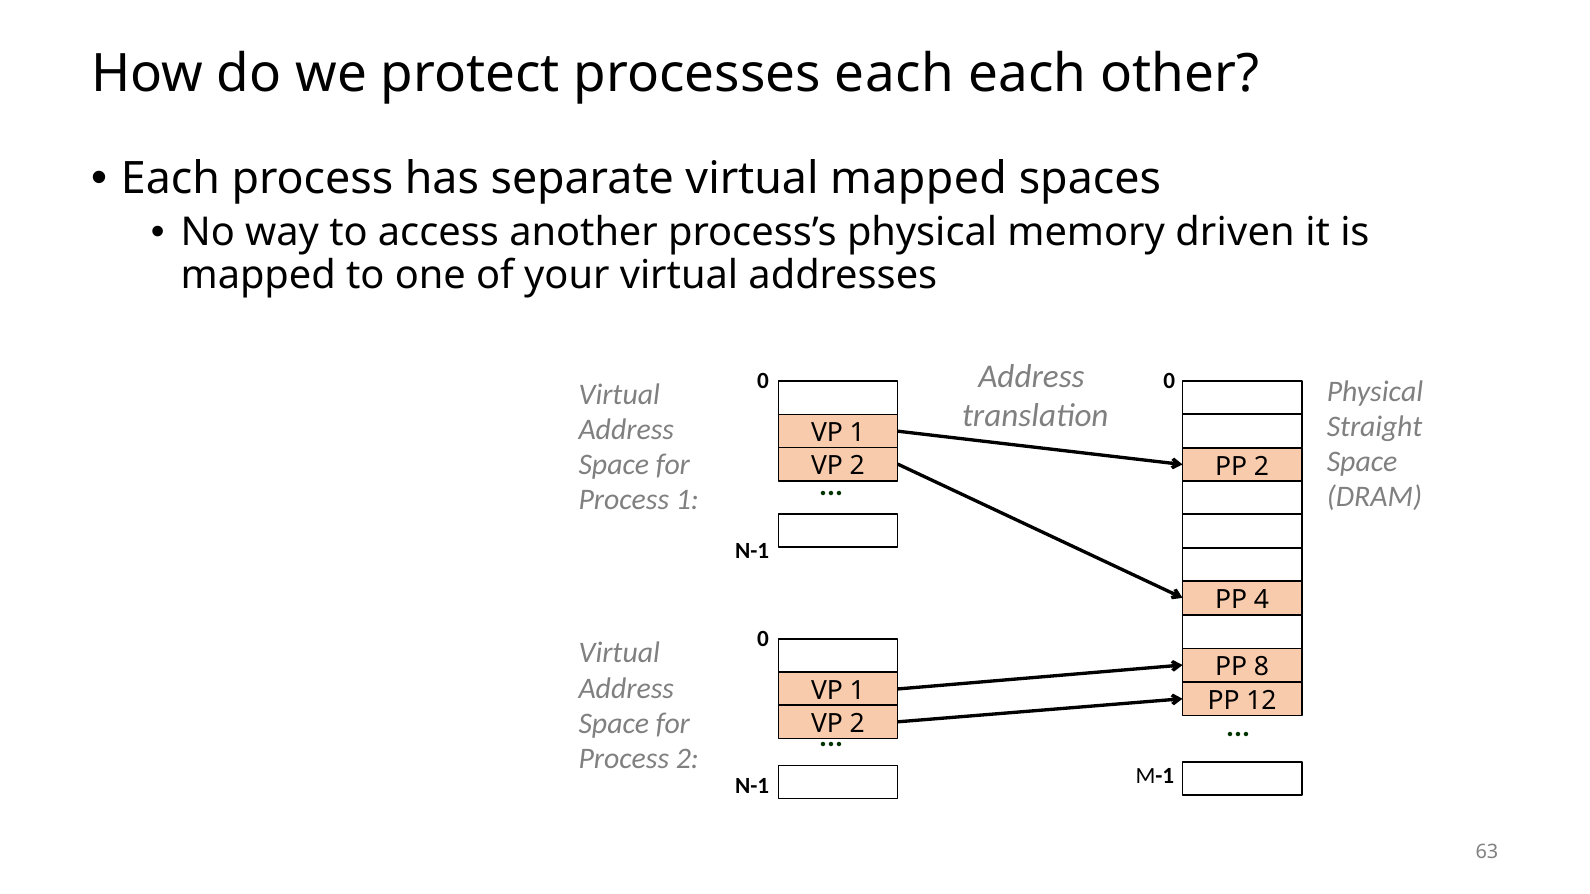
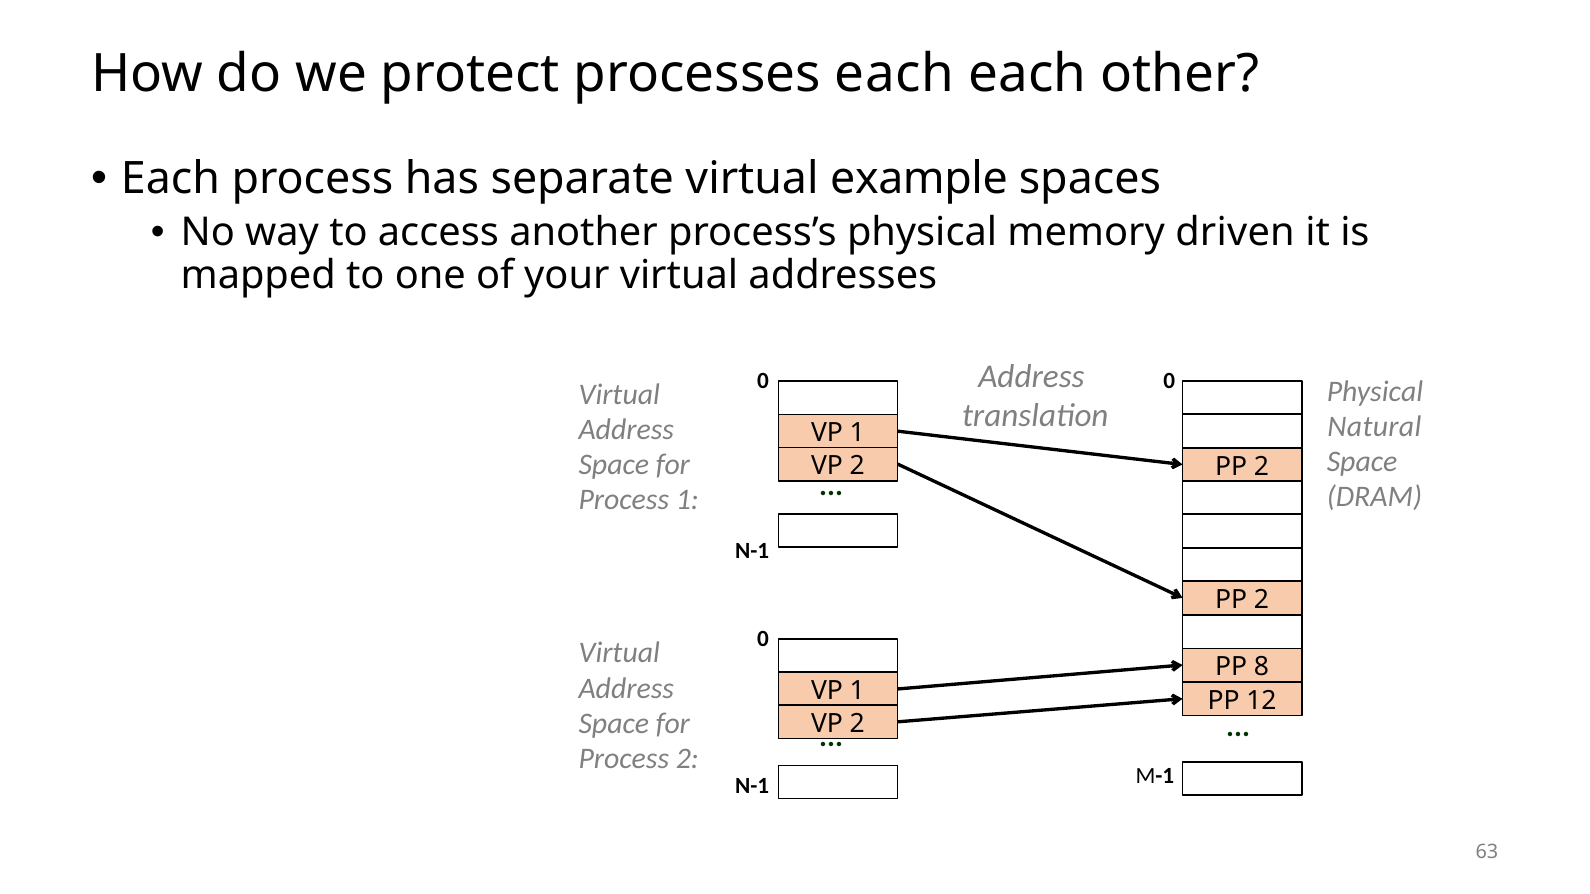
virtual mapped: mapped -> example
Straight: Straight -> Natural
4 at (1261, 600): 4 -> 2
